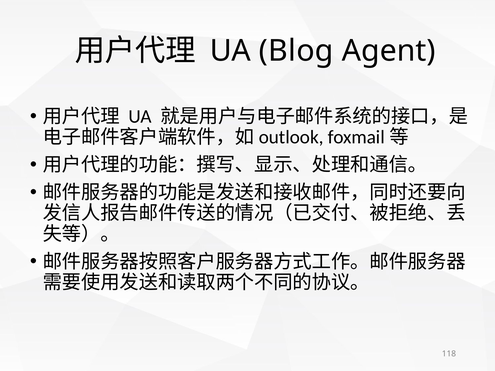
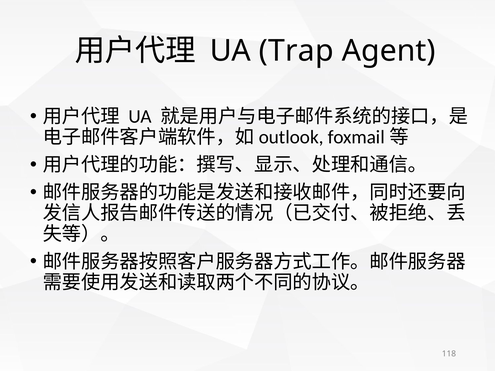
Blog: Blog -> Trap
